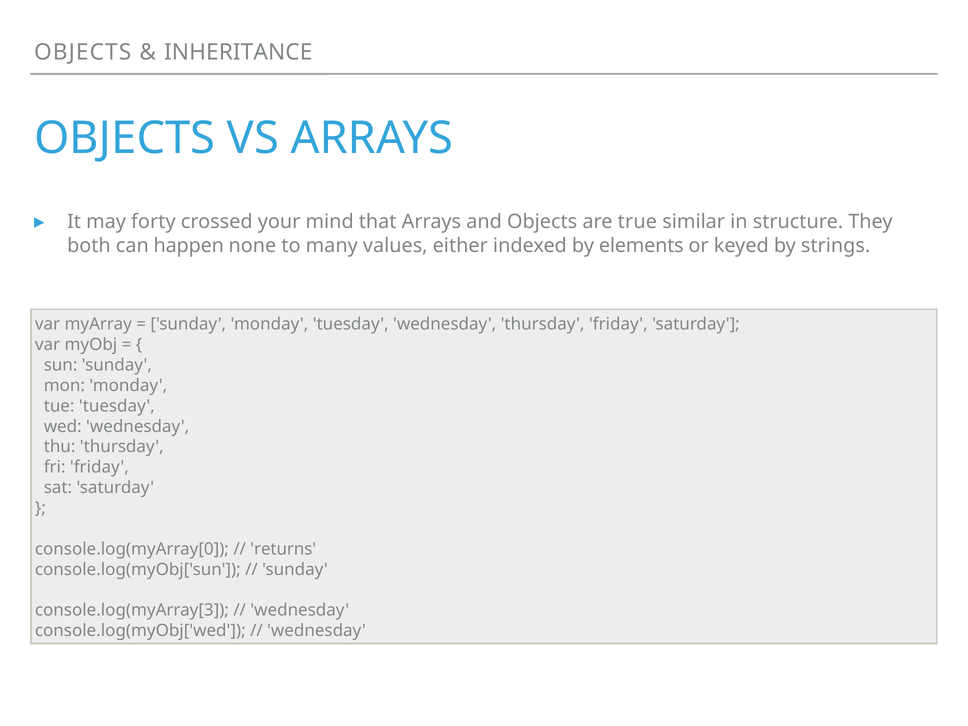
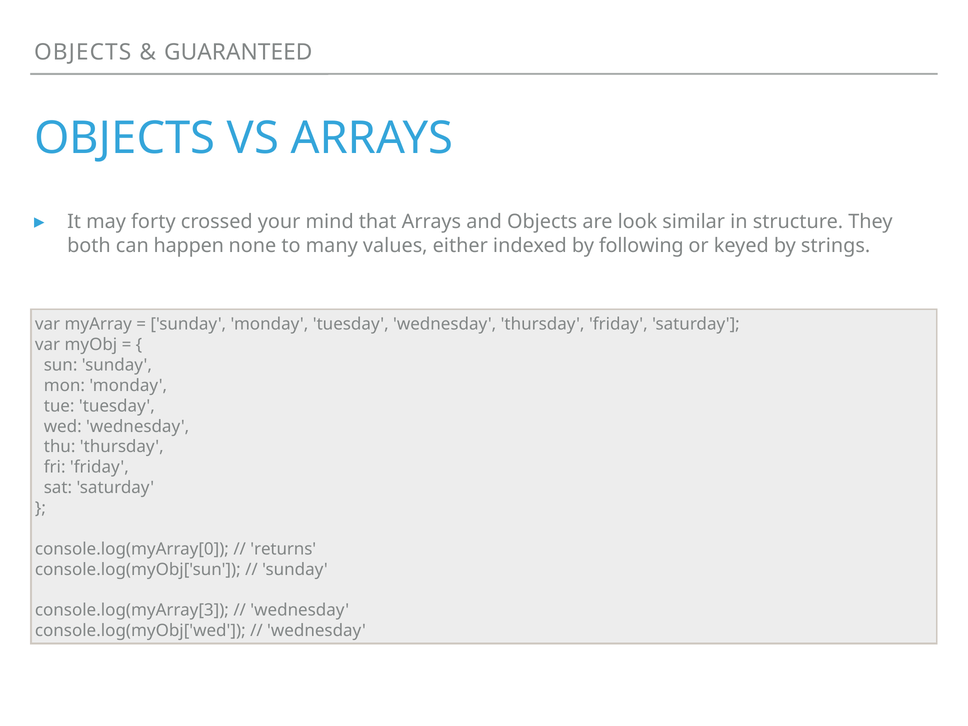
INHERITANCE: INHERITANCE -> GUARANTEED
true: true -> look
elements: elements -> following
